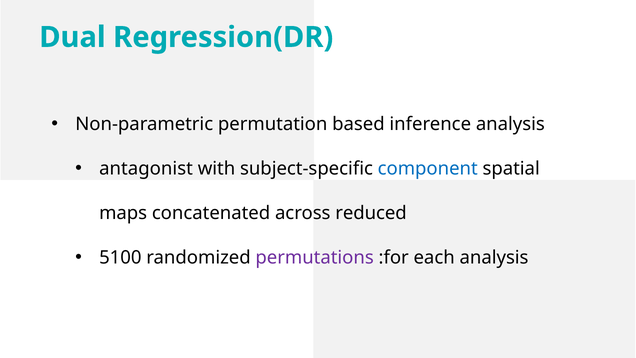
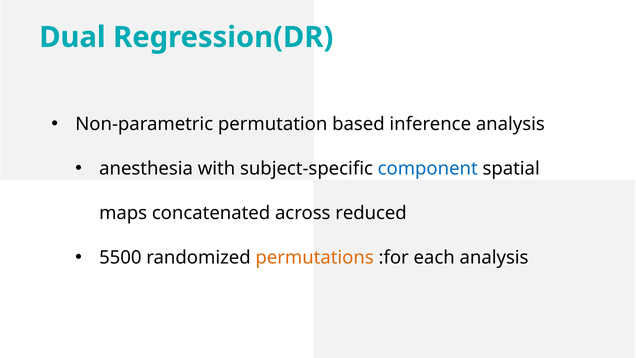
antagonist: antagonist -> anesthesia
5100: 5100 -> 5500
permutations colour: purple -> orange
